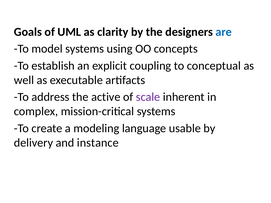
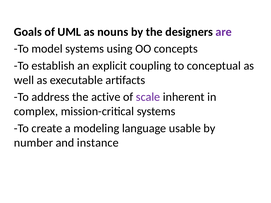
clarity: clarity -> nouns
are colour: blue -> purple
delivery: delivery -> number
